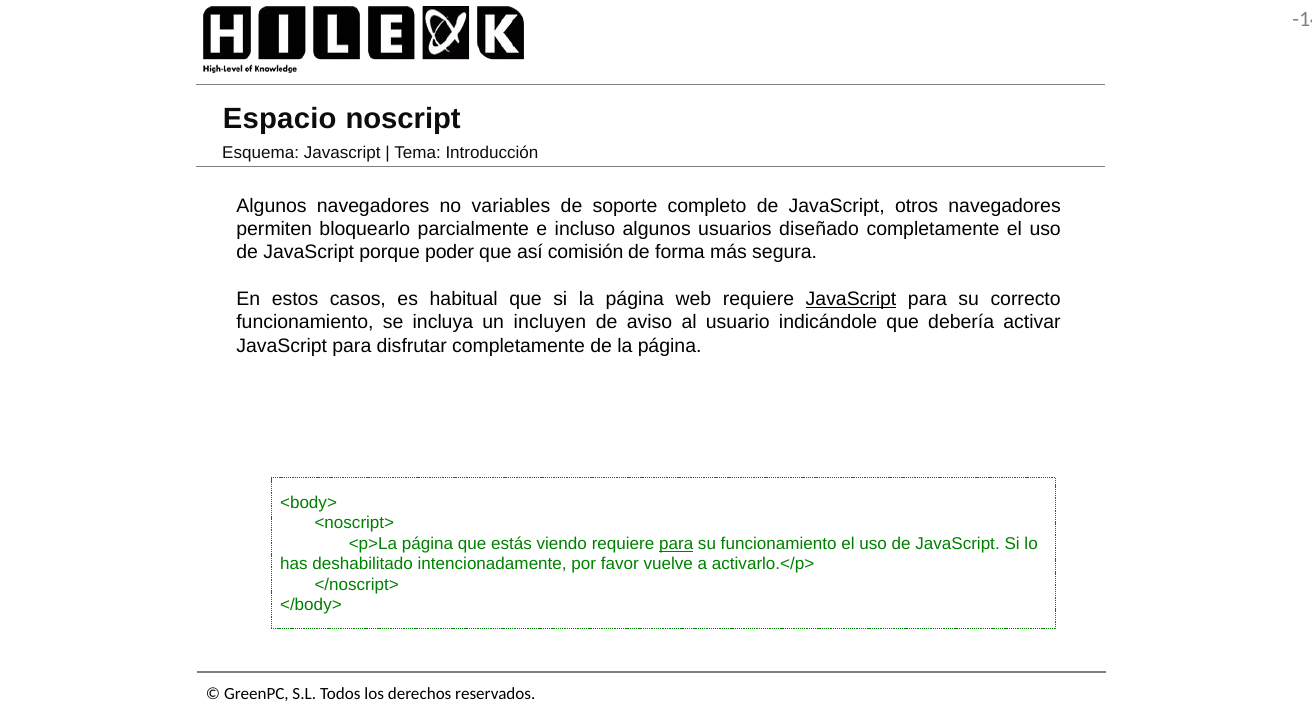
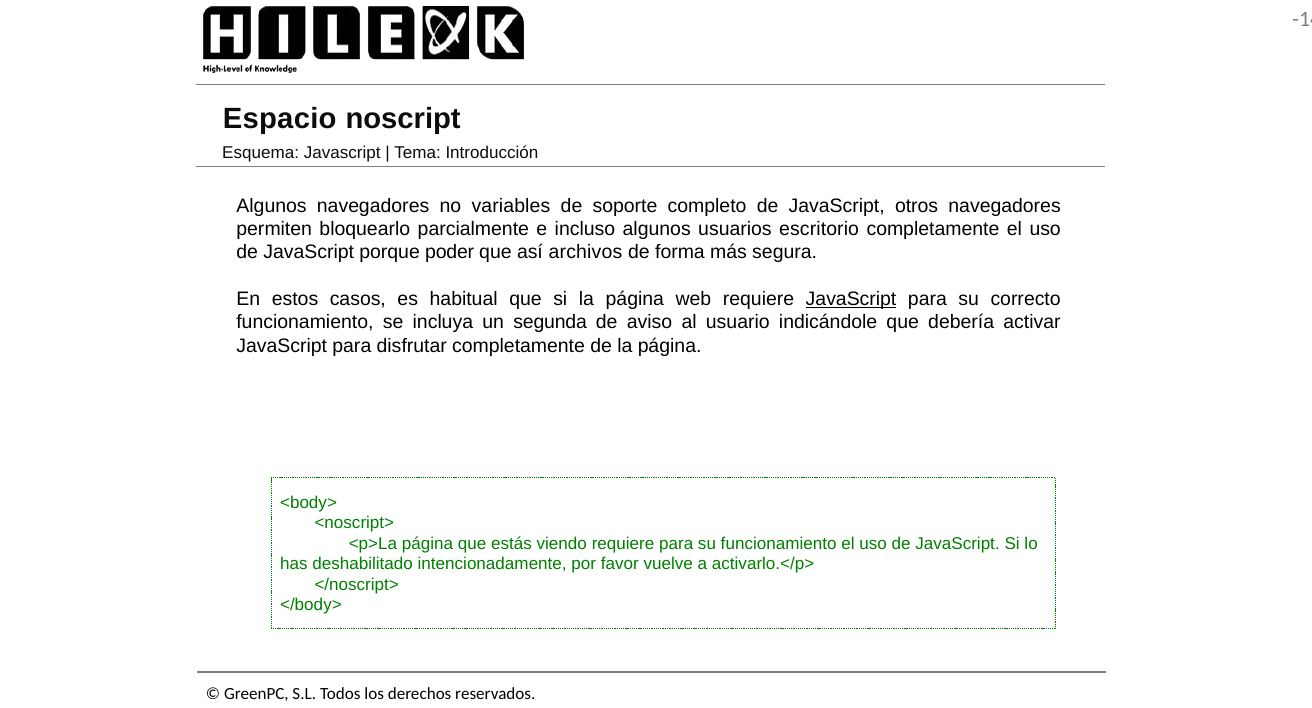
diseñado: diseñado -> escritorio
comisión: comisión -> archivos
incluyen: incluyen -> segunda
para at (676, 544) underline: present -> none
